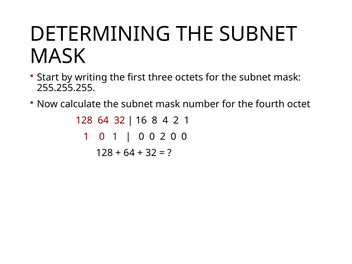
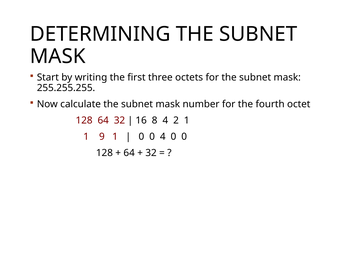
1 0: 0 -> 9
0 2: 2 -> 4
